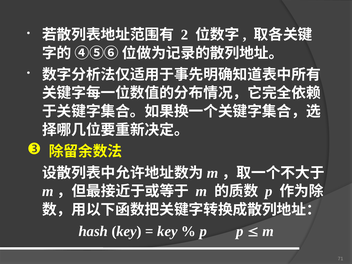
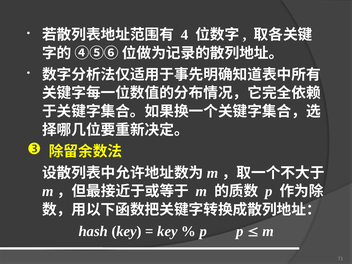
2: 2 -> 4
